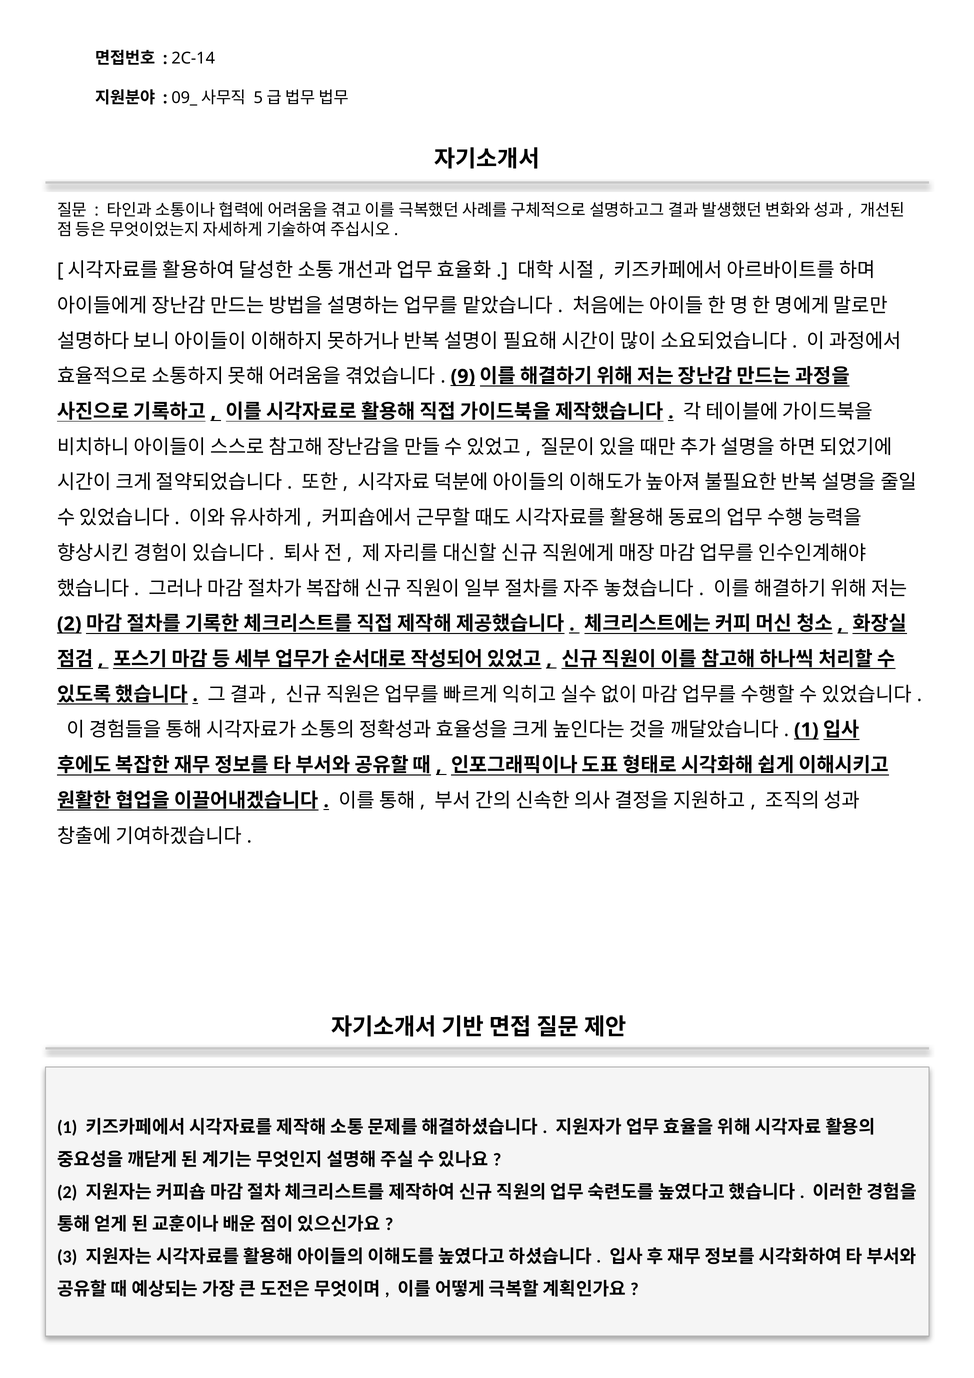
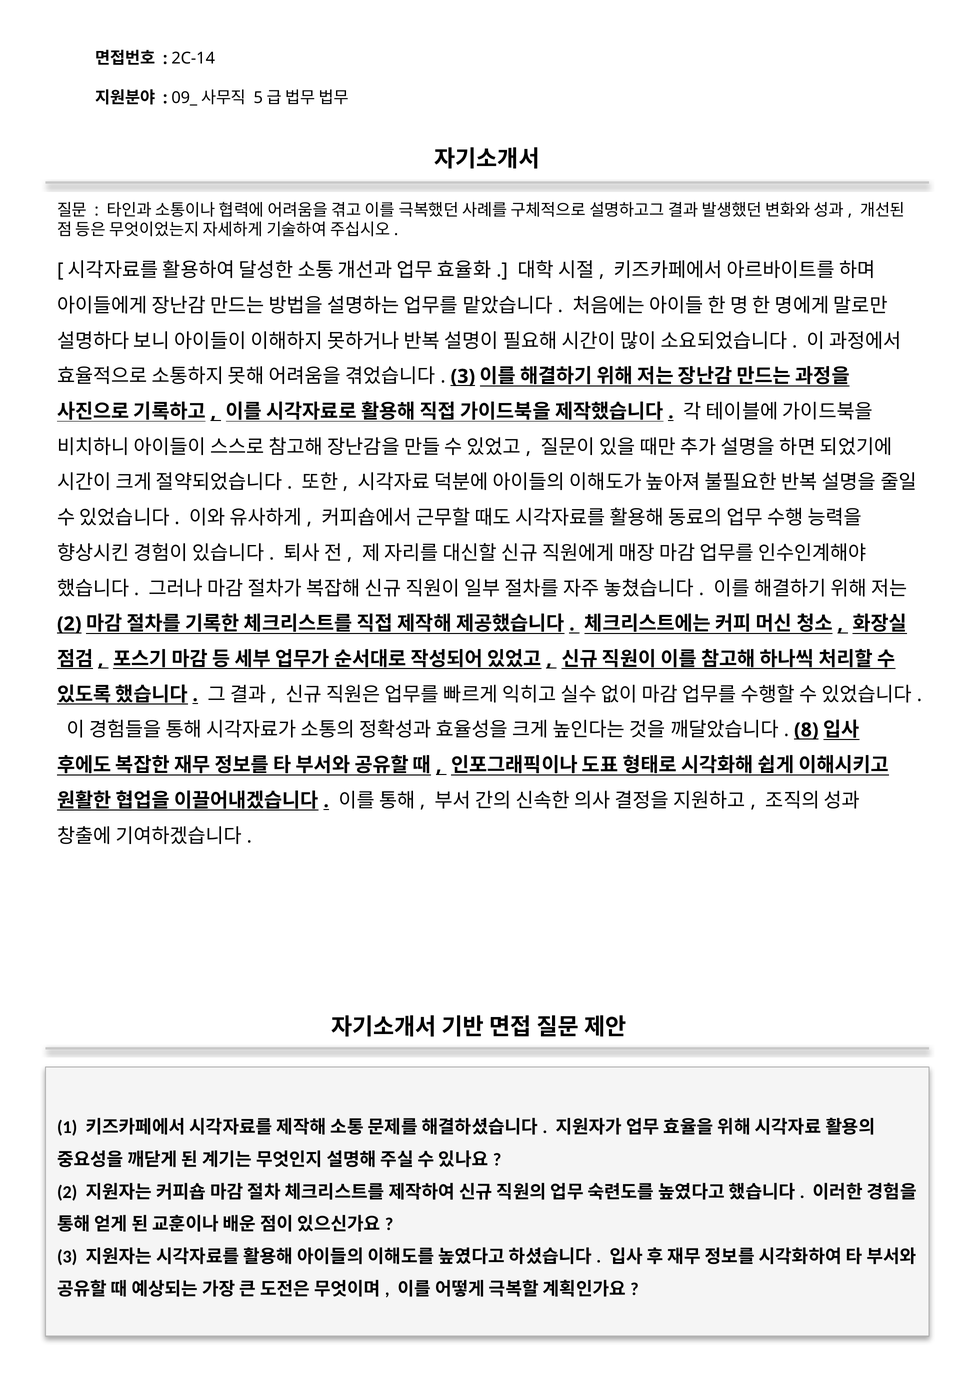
9 at (463, 376): 9 -> 3
1 at (806, 730): 1 -> 8
